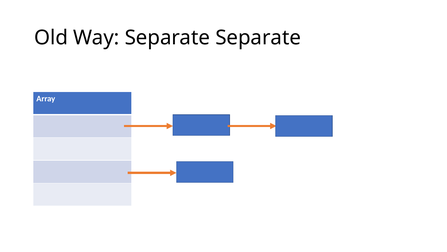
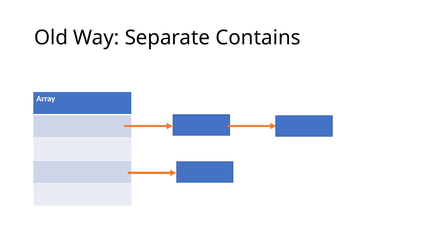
Separate Separate: Separate -> Contains
